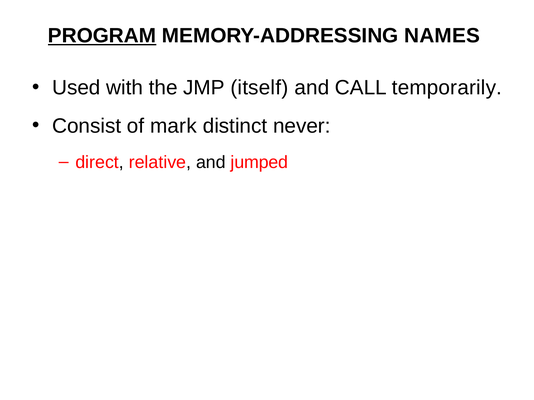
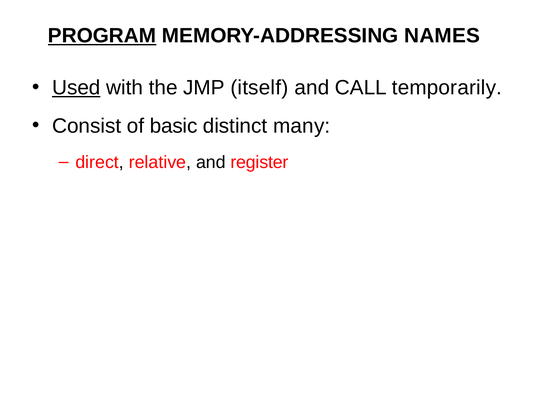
Used underline: none -> present
mark: mark -> basic
never: never -> many
jumped: jumped -> register
